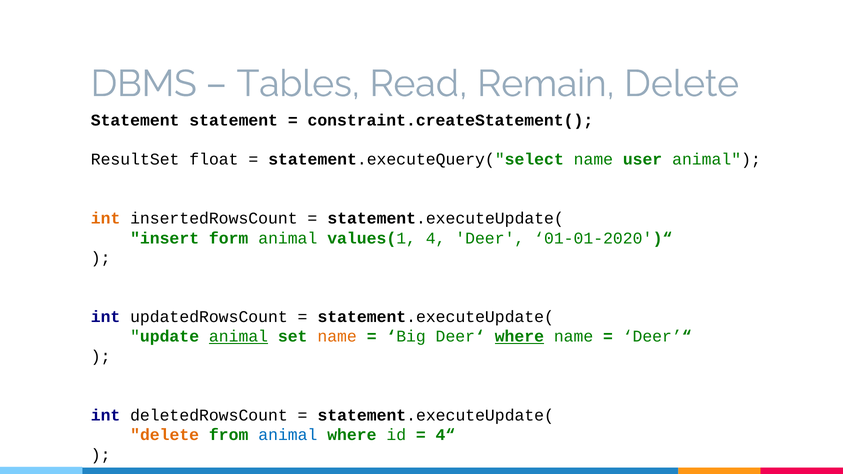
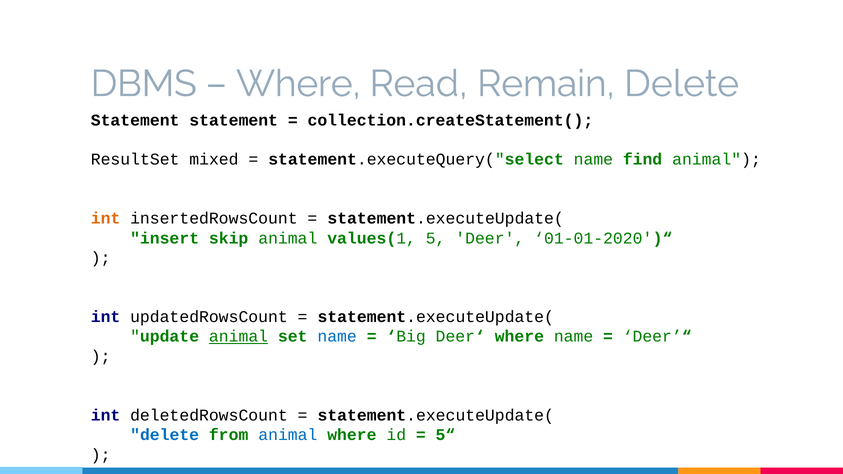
Tables at (298, 84): Tables -> Where
constraint.createStatement(: constraint.createStatement( -> collection.createStatement(
float: float -> mixed
user: user -> find
form: form -> skip
4: 4 -> 5
name at (337, 337) colour: orange -> blue
where at (519, 337) underline: present -> none
delete at (165, 435) colour: orange -> blue
4“: 4“ -> 5“
